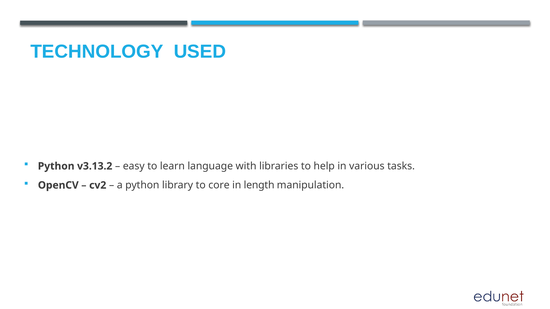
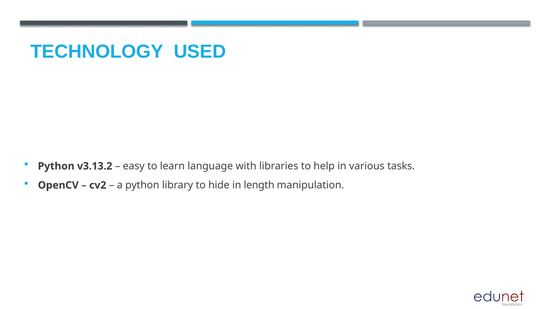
core: core -> hide
